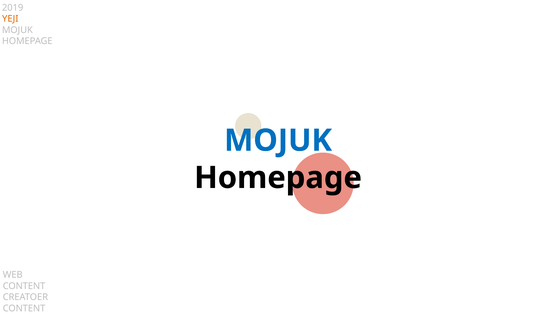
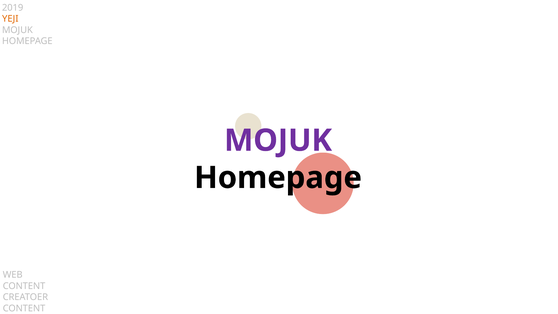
MOJUK at (278, 140) colour: blue -> purple
